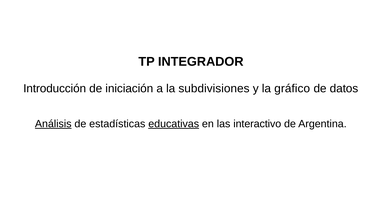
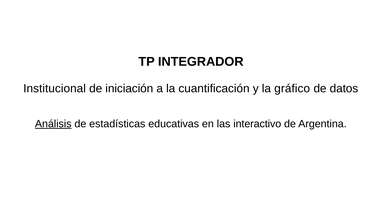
Introducción: Introducción -> Institucional
subdivisiones: subdivisiones -> cuantificación
educativas underline: present -> none
